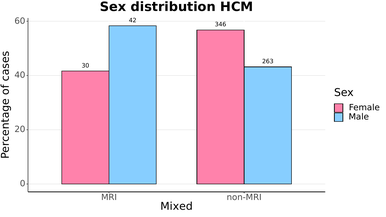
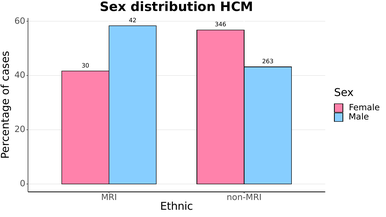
Mixed: Mixed -> Ethnic
